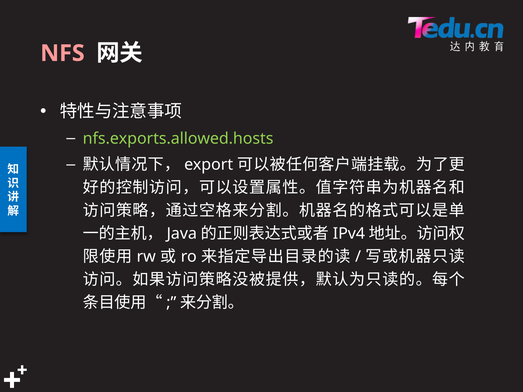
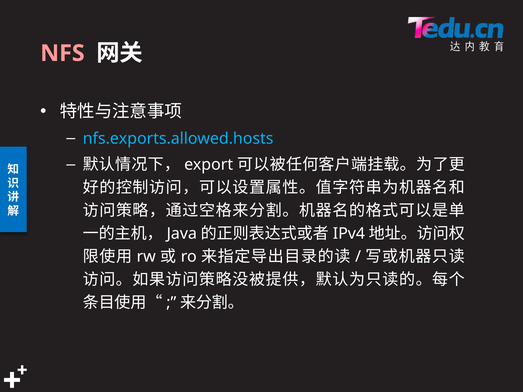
nfs.exports.allowed.hosts colour: light green -> light blue
